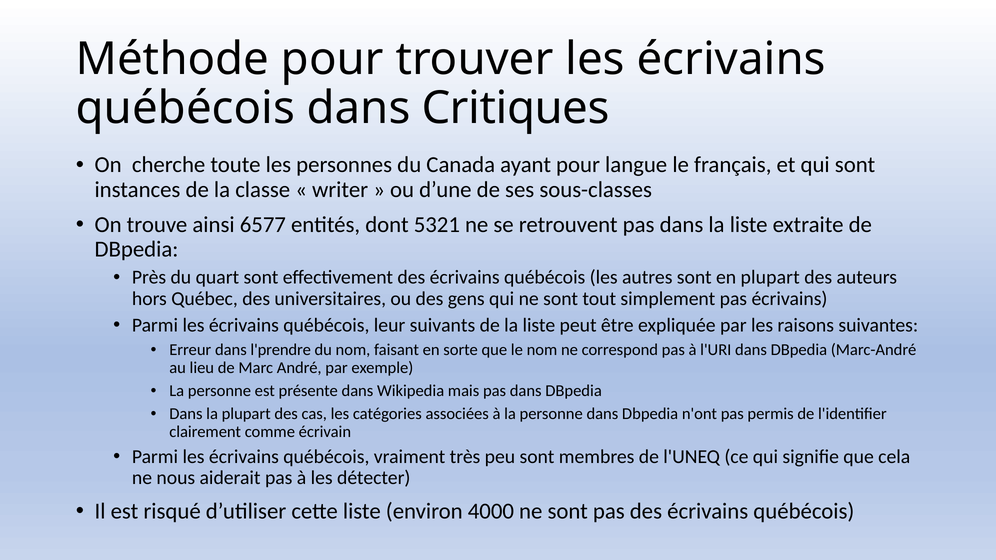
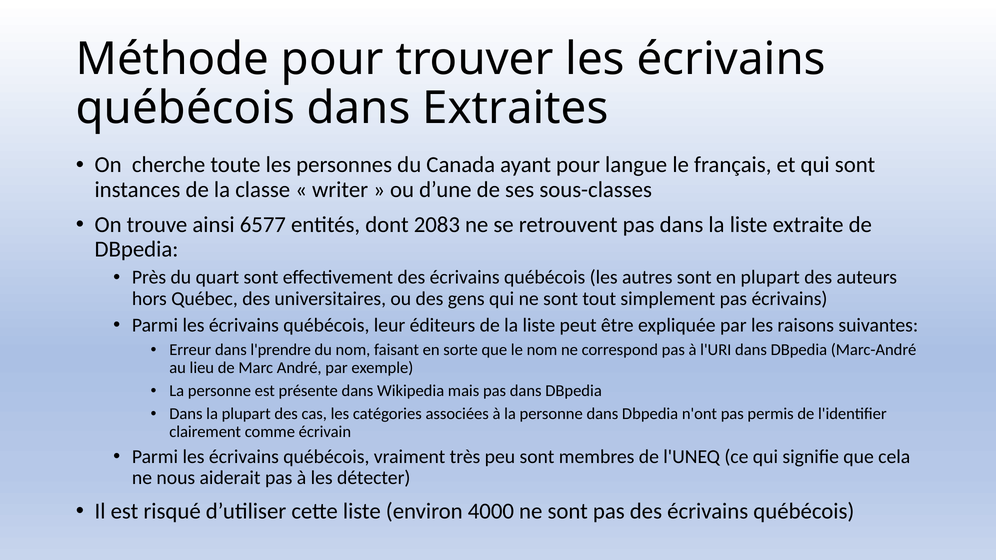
Critiques: Critiques -> Extraites
5321: 5321 -> 2083
suivants: suivants -> éditeurs
